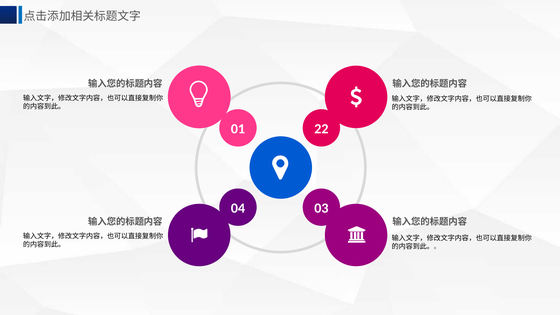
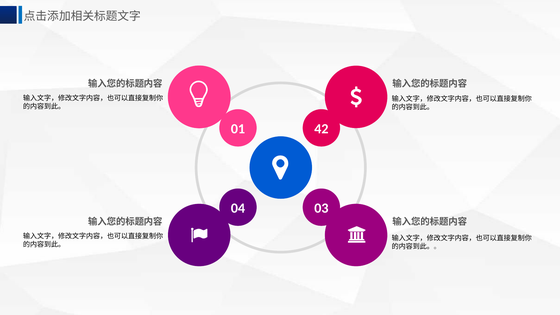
22: 22 -> 42
